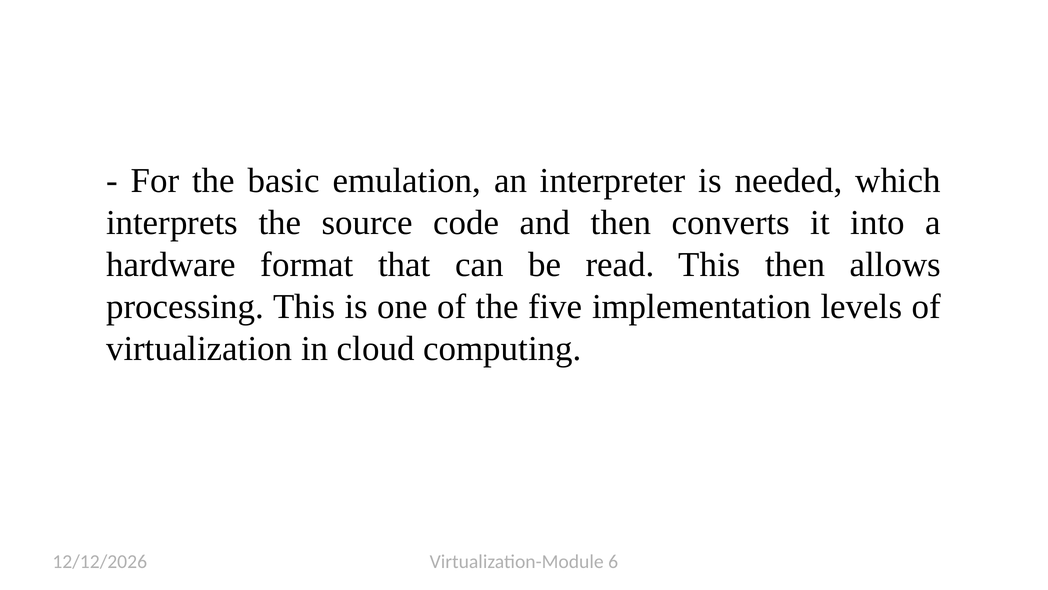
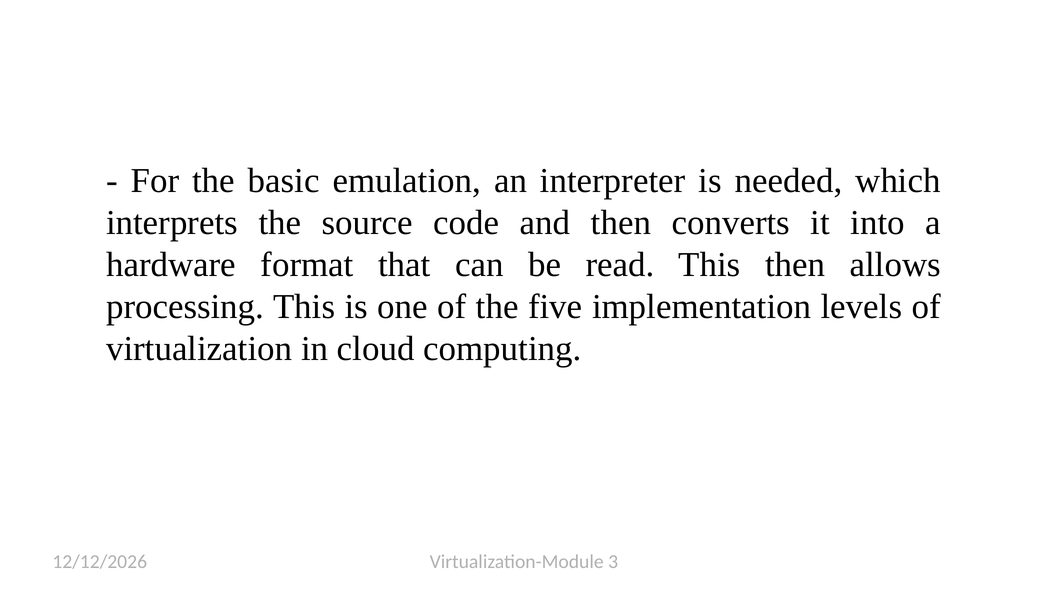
6: 6 -> 3
